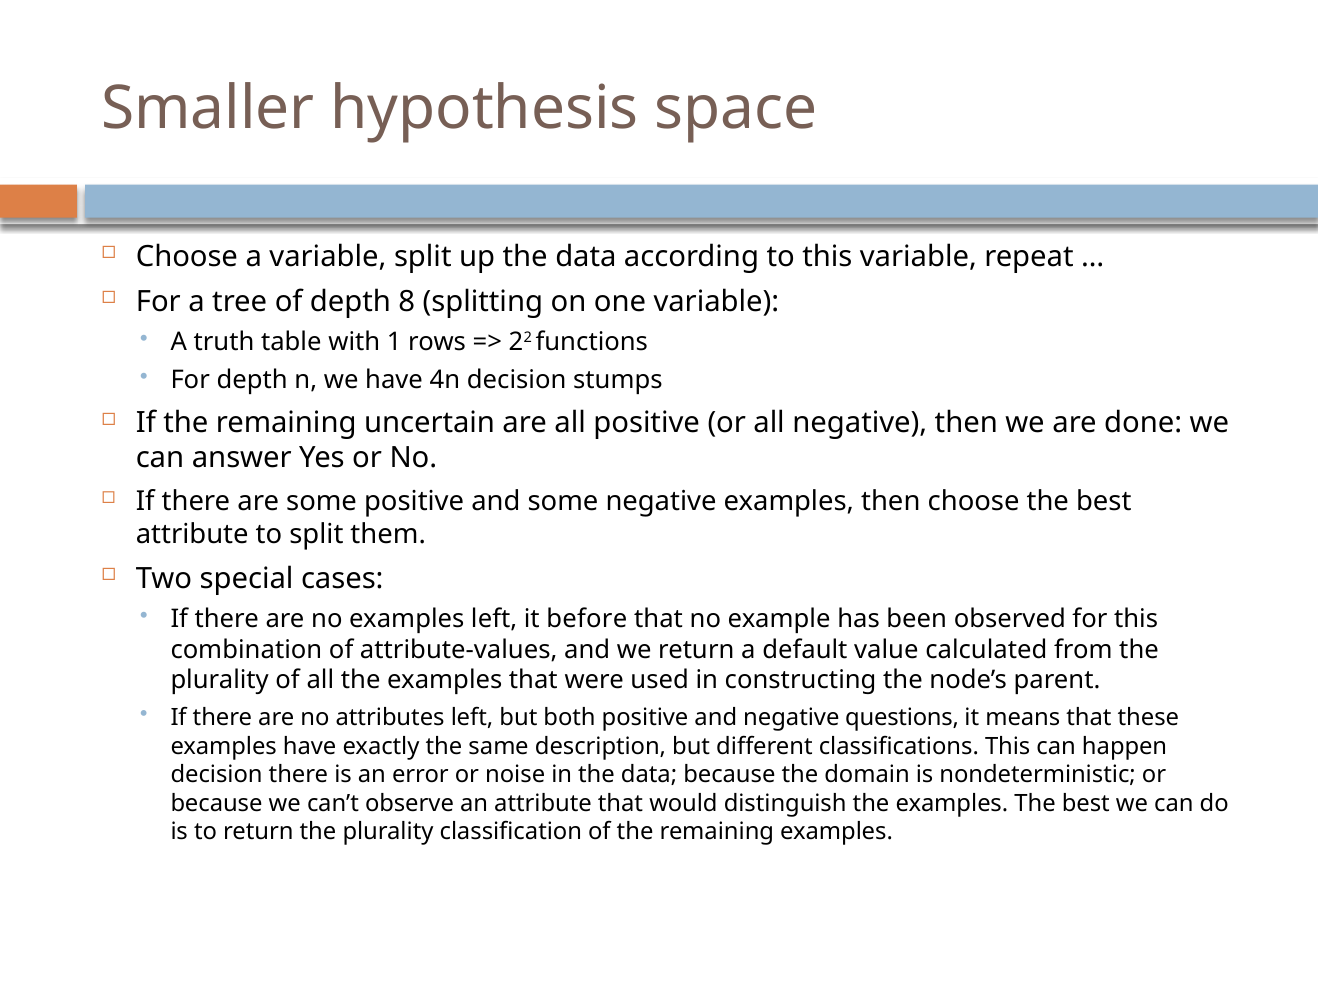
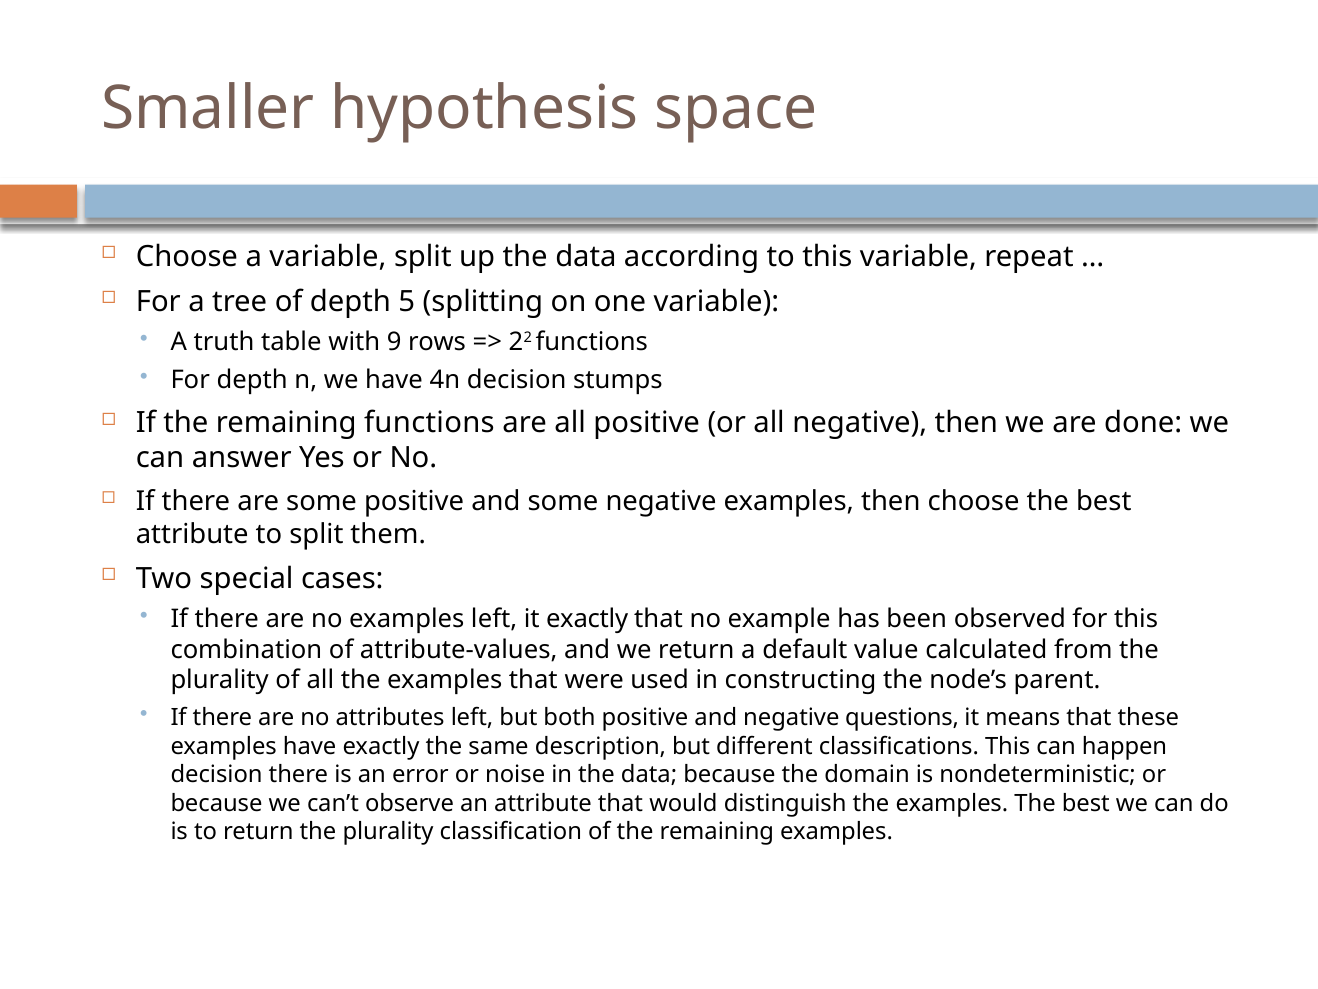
8: 8 -> 5
1: 1 -> 9
remaining uncertain: uncertain -> functions
it before: before -> exactly
